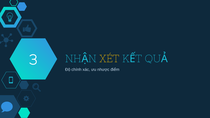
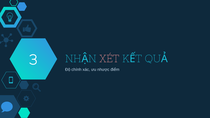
XÉT colour: yellow -> pink
